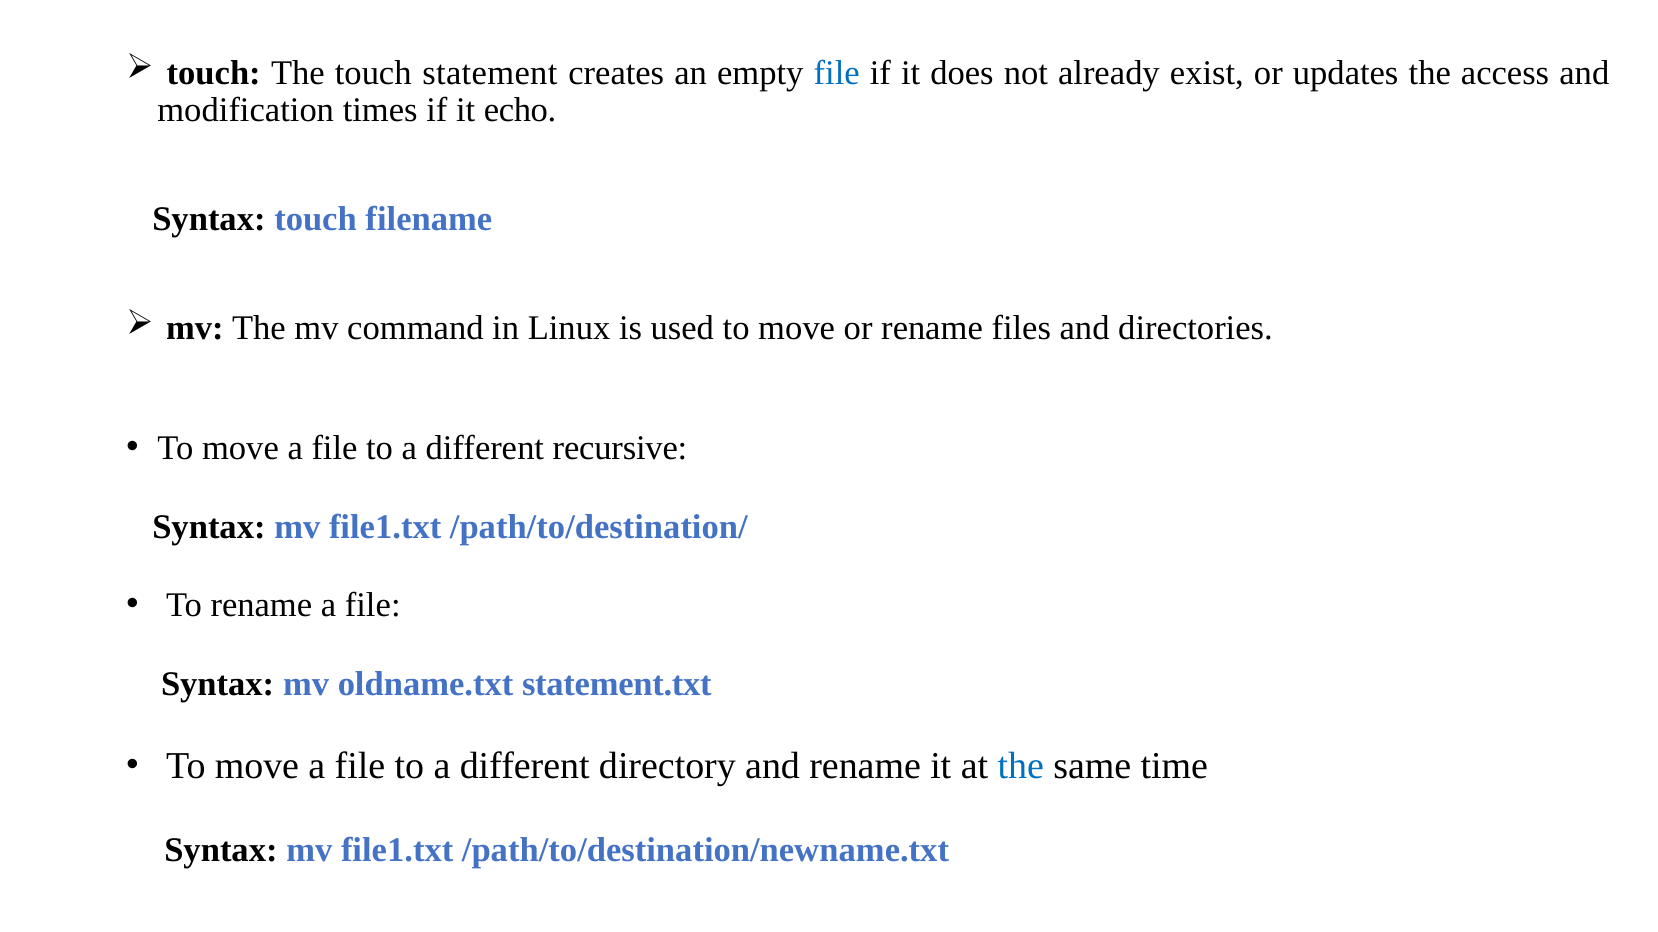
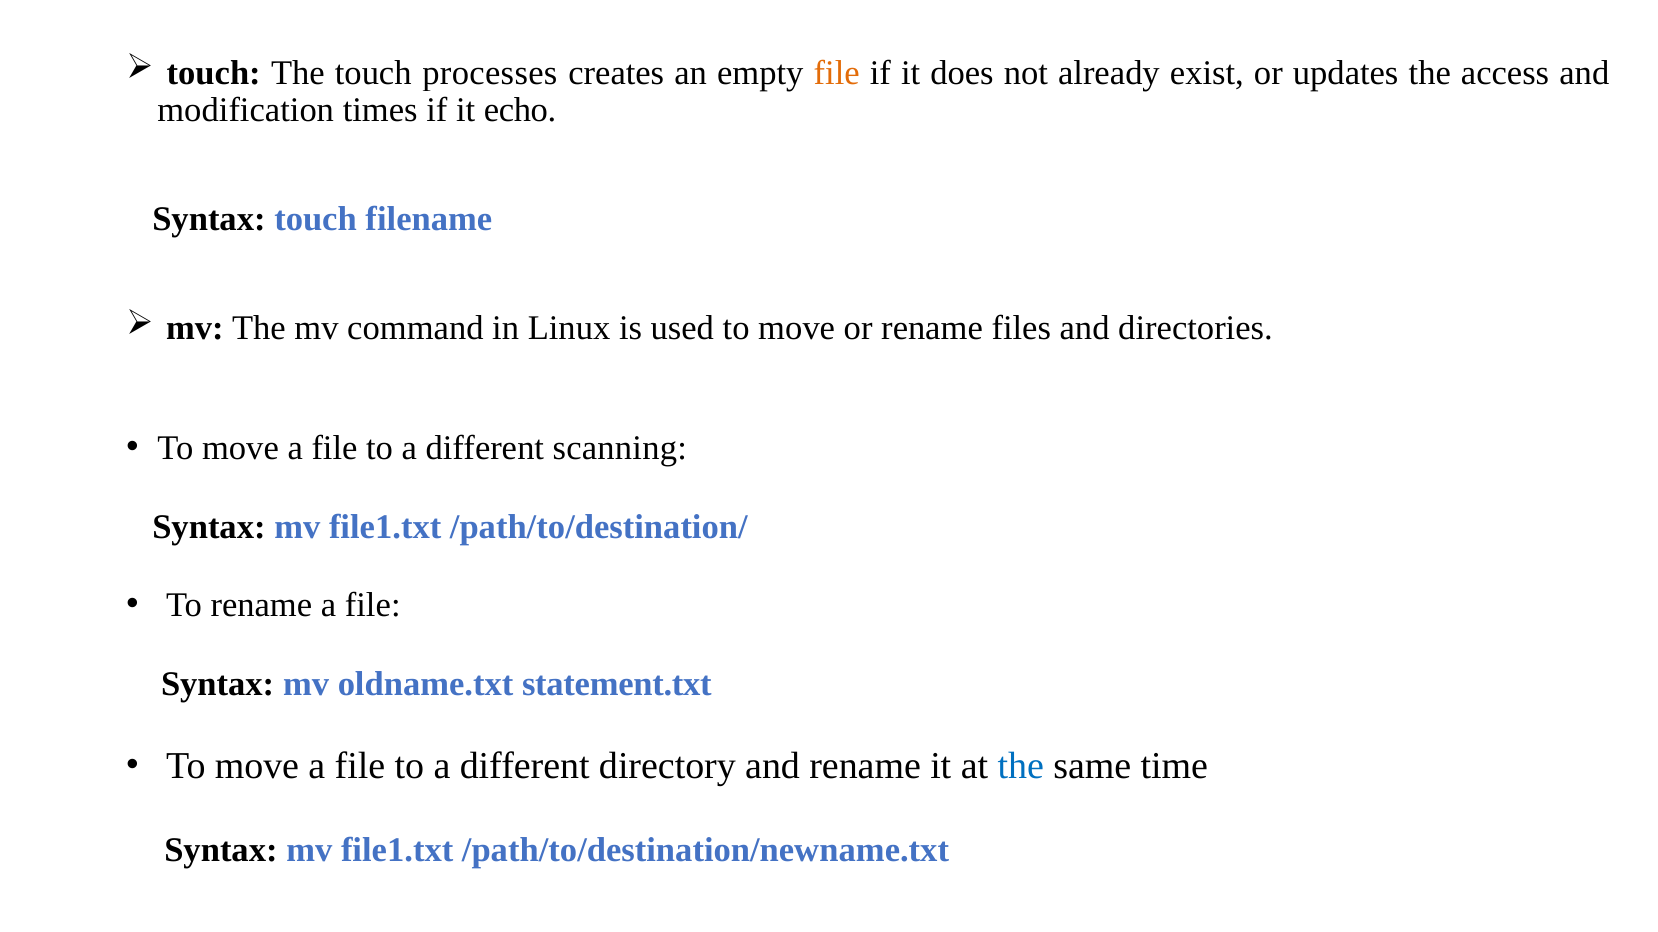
statement: statement -> processes
file at (837, 73) colour: blue -> orange
recursive: recursive -> scanning
